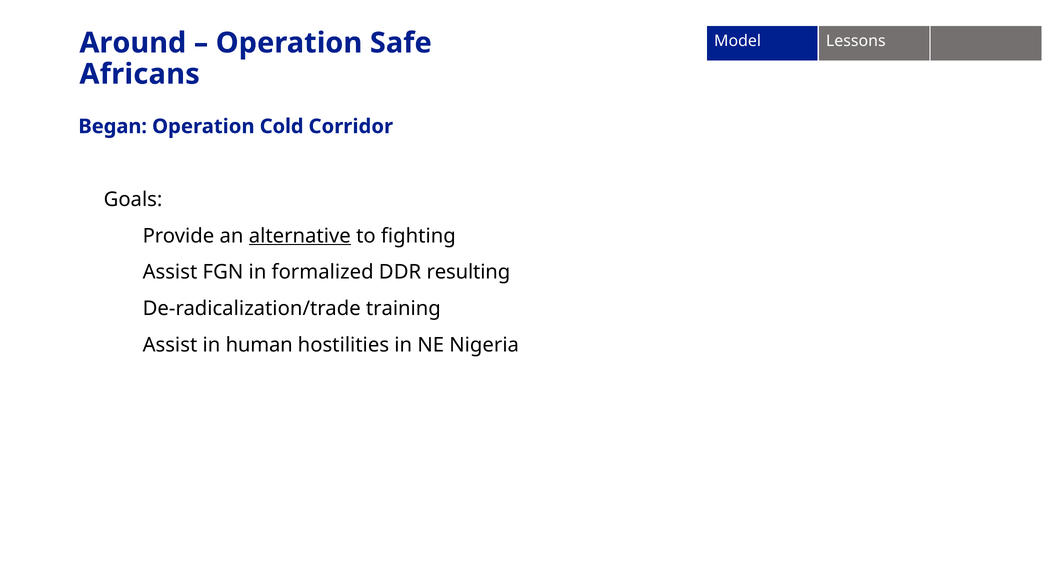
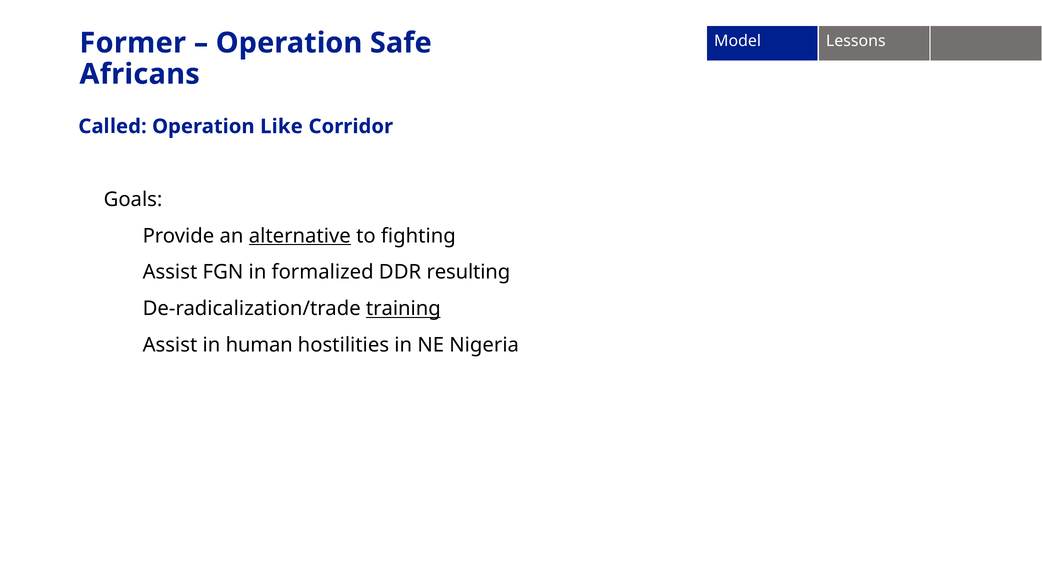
Around: Around -> Former
Began: Began -> Called
Cold: Cold -> Like
training underline: none -> present
